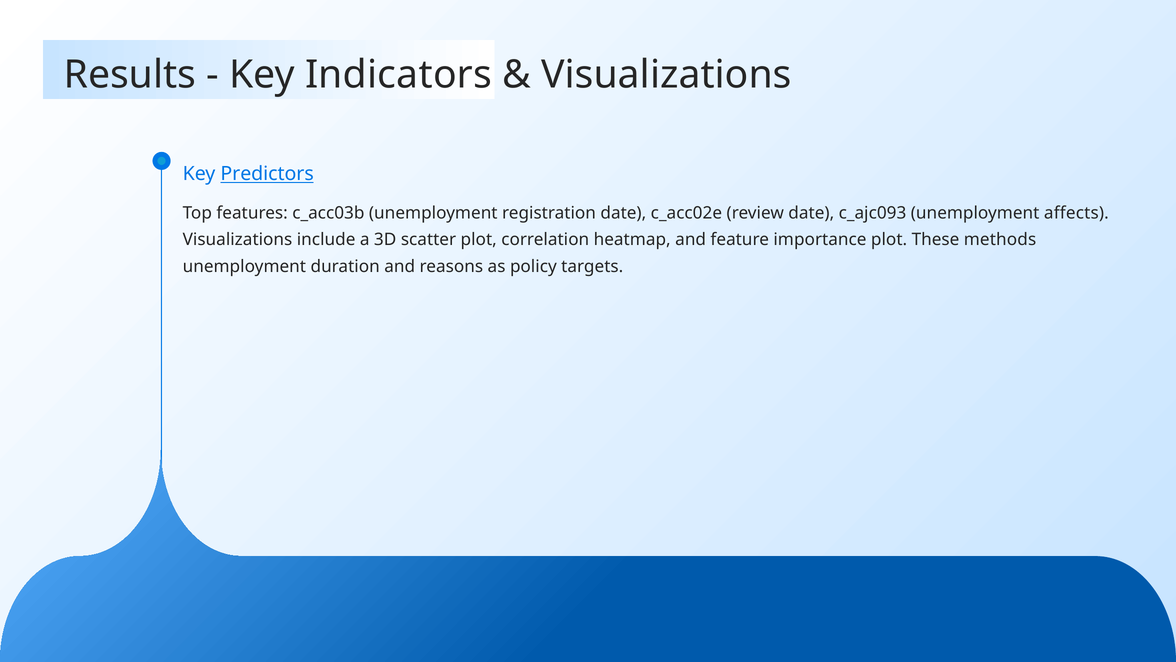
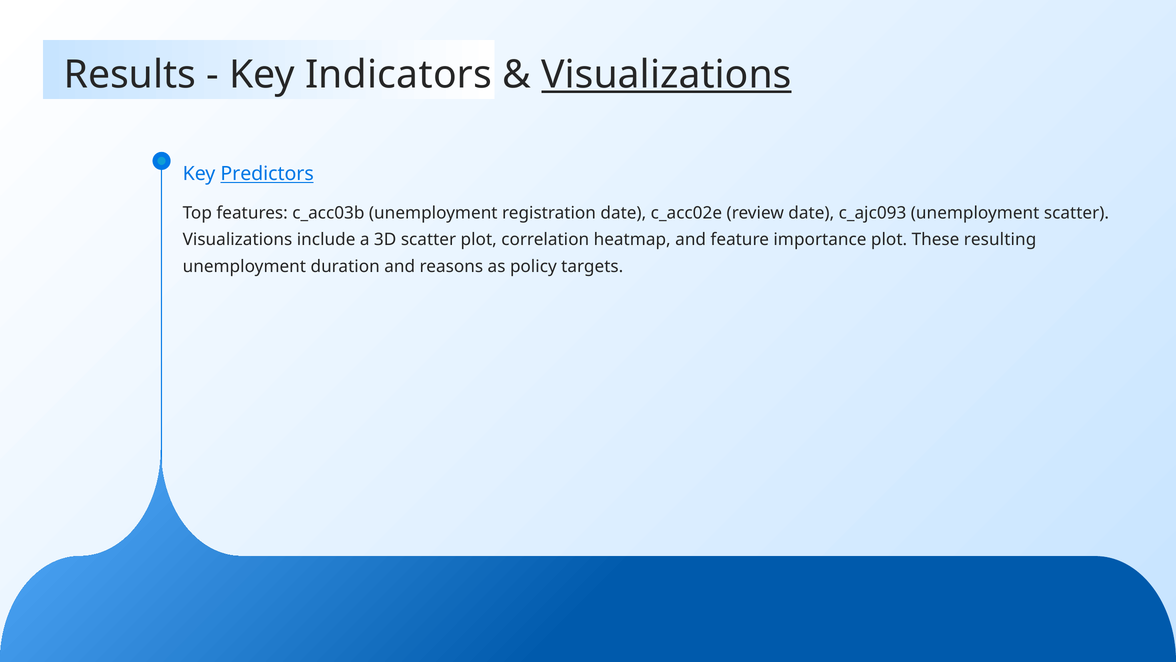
Visualizations at (666, 75) underline: none -> present
affects at (1076, 213): affects -> scatter
methods: methods -> resulting
